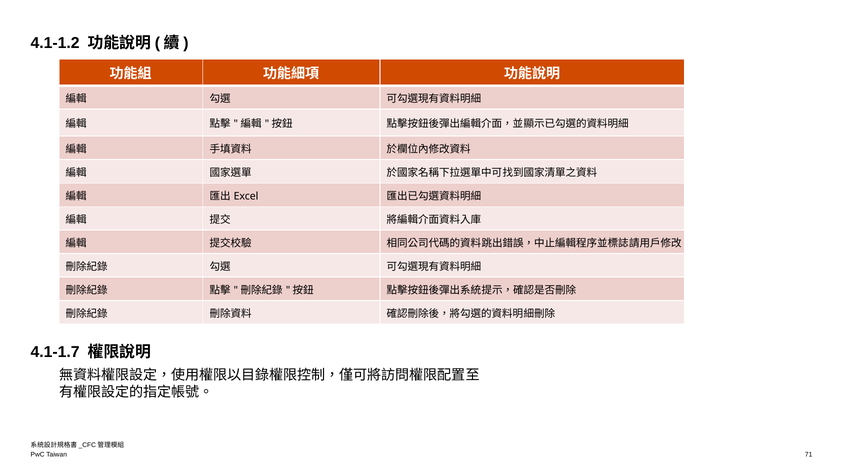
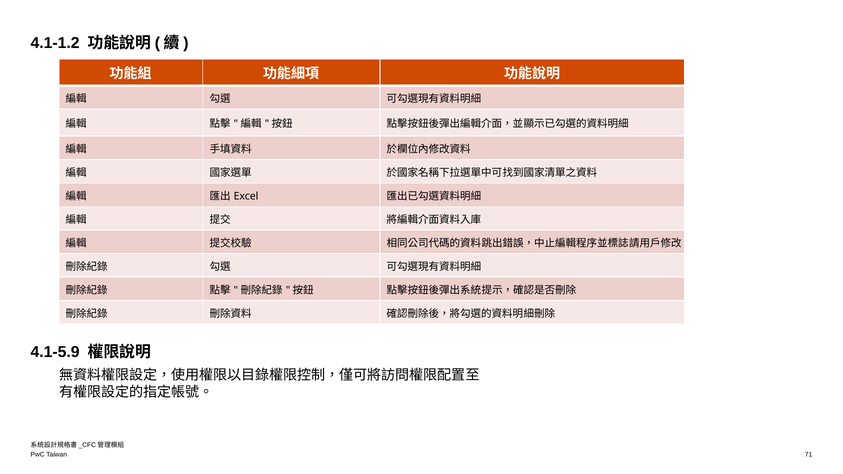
4.1-1.7: 4.1-1.7 -> 4.1-5.9
